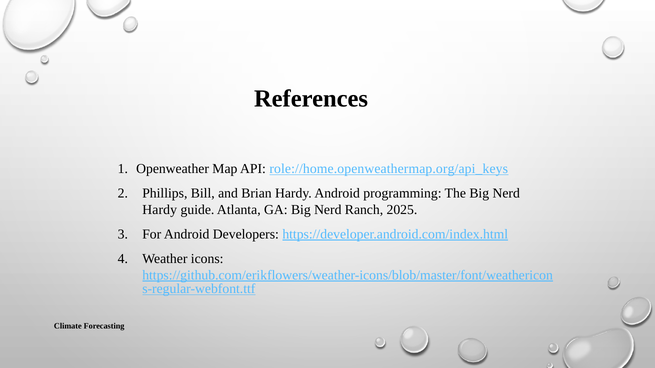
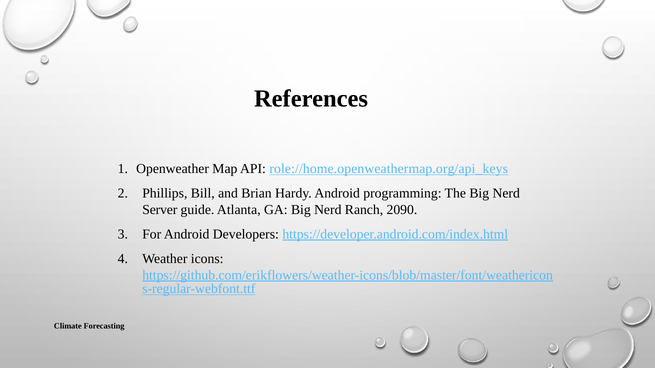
Hardy at (160, 210): Hardy -> Server
2025: 2025 -> 2090
